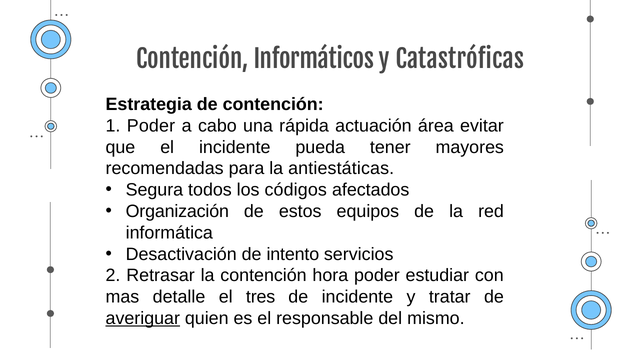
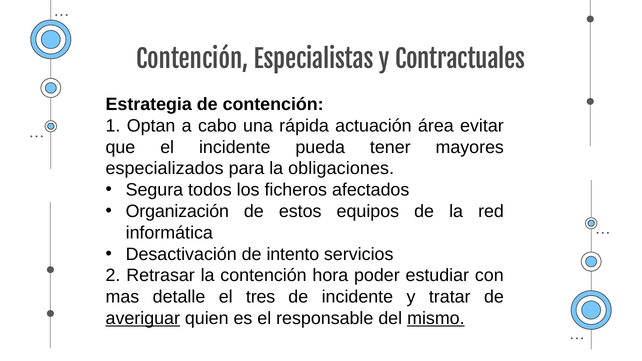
Informáticos: Informáticos -> Especialistas
Catastróficas: Catastróficas -> Contractuales
1 Poder: Poder -> Optan
recomendadas: recomendadas -> especializados
antiestáticas: antiestáticas -> obligaciones
códigos: códigos -> ficheros
mismo underline: none -> present
